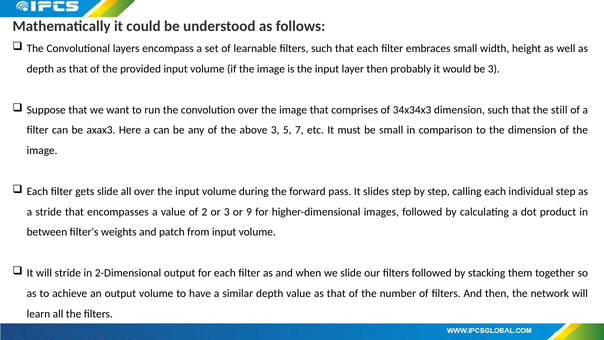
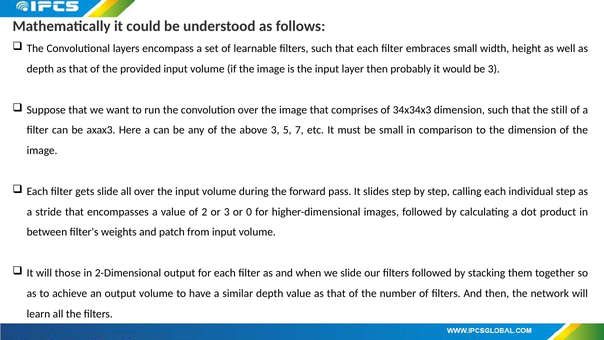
9: 9 -> 0
will stride: stride -> those
